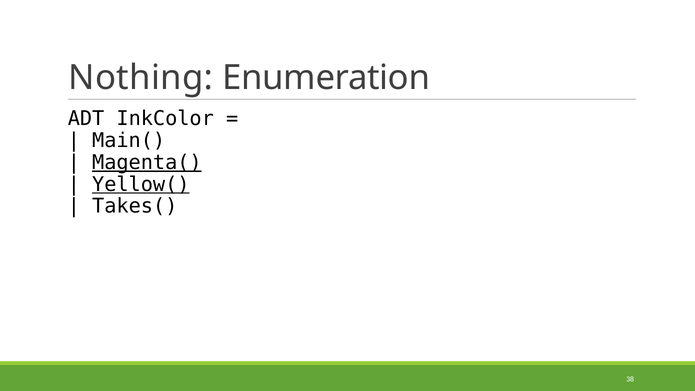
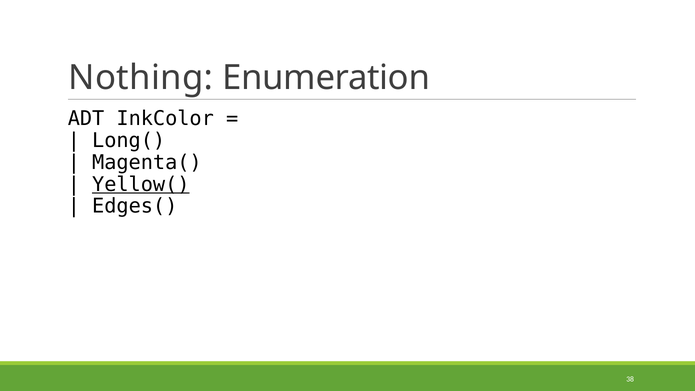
Main(: Main( -> Long(
Magenta( underline: present -> none
Takes(: Takes( -> Edges(
